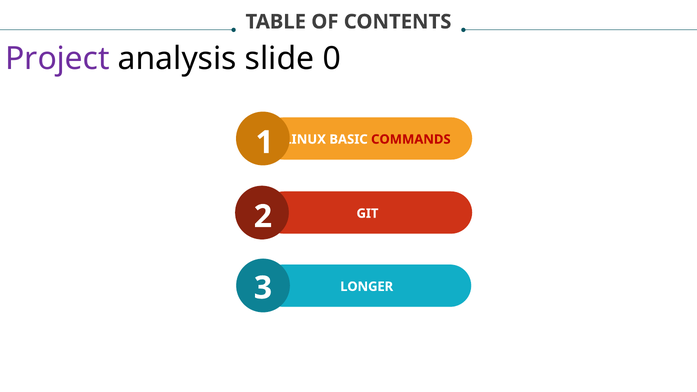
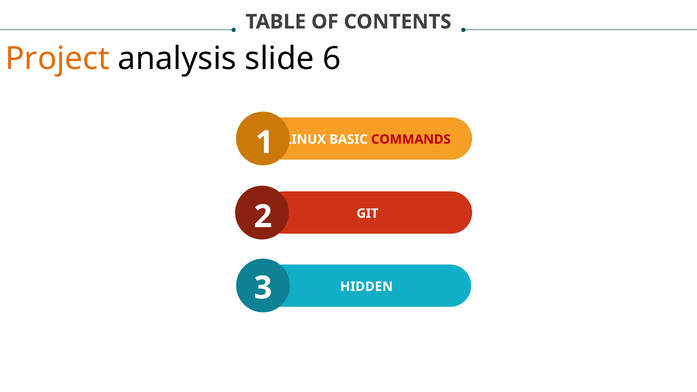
Project colour: purple -> orange
0: 0 -> 6
LONGER: LONGER -> HIDDEN
